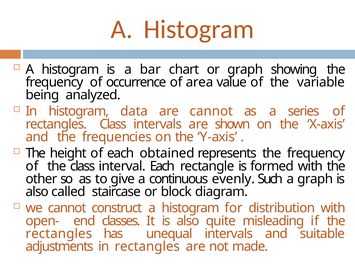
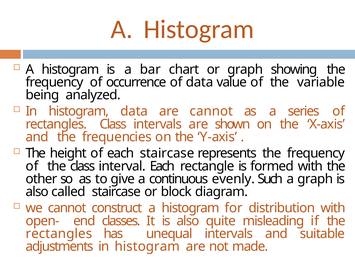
of area: area -> data
each obtained: obtained -> staircase
adjustments in rectangles: rectangles -> histogram
